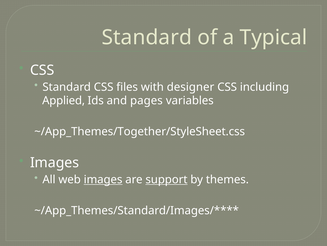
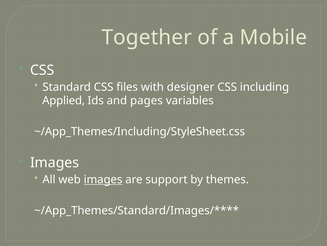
Standard at (147, 37): Standard -> Together
Typical: Typical -> Mobile
~/App_Themes/Together/StyleSheet.css: ~/App_Themes/Together/StyleSheet.css -> ~/App_Themes/Including/StyleSheet.css
support underline: present -> none
